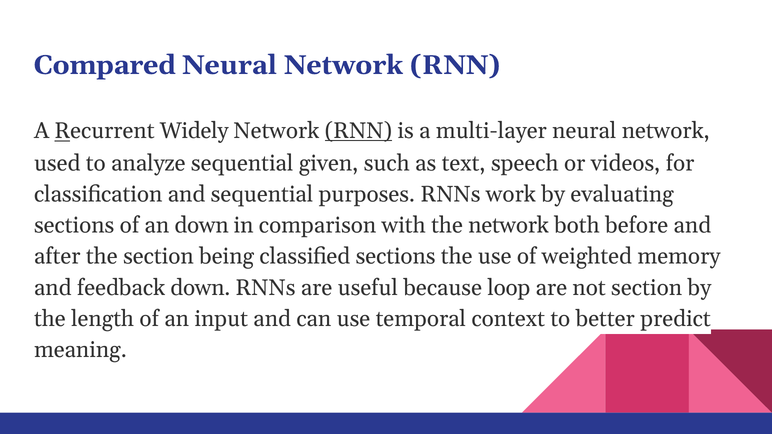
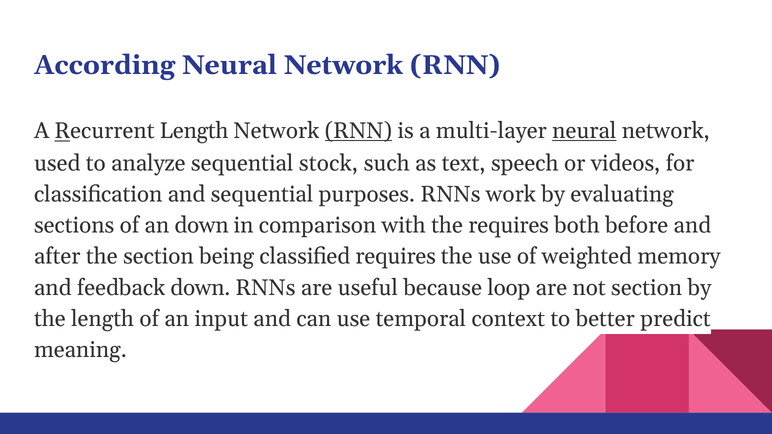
Compared: Compared -> According
Recurrent Widely: Widely -> Length
neural at (584, 131) underline: none -> present
given: given -> stock
the network: network -> requires
classified sections: sections -> requires
